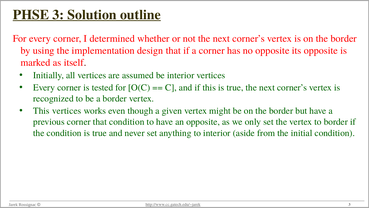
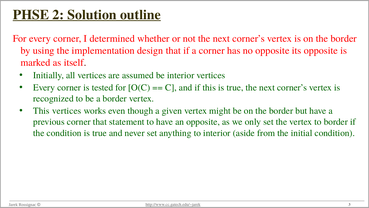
PHSE 3: 3 -> 2
that condition: condition -> statement
